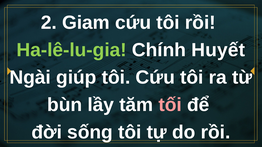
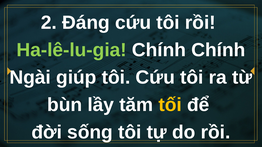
Giam: Giam -> Đáng
Chính Huyết: Huyết -> Chính
tối colour: pink -> yellow
